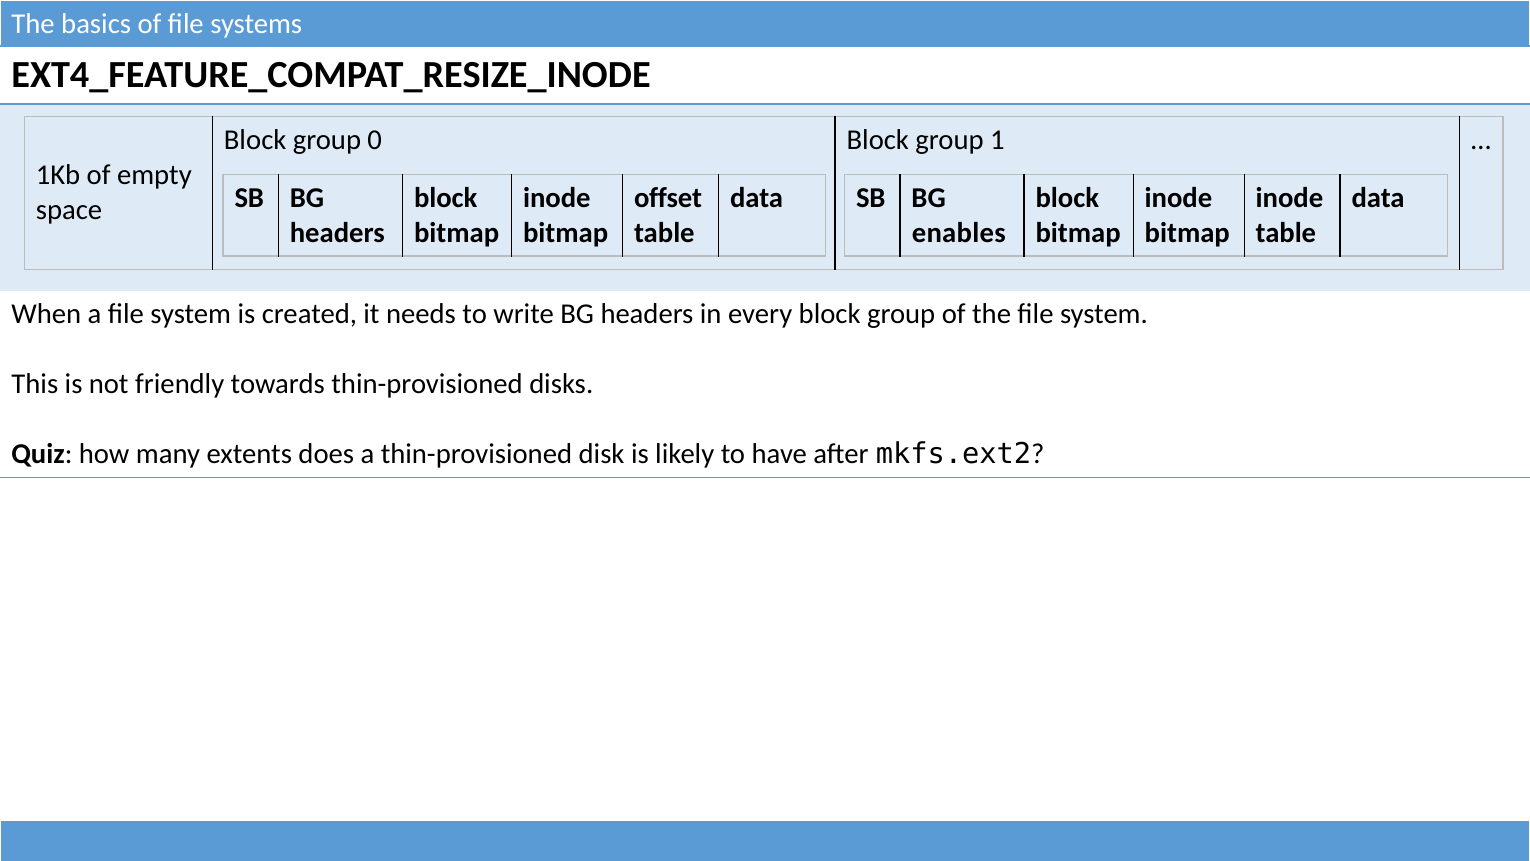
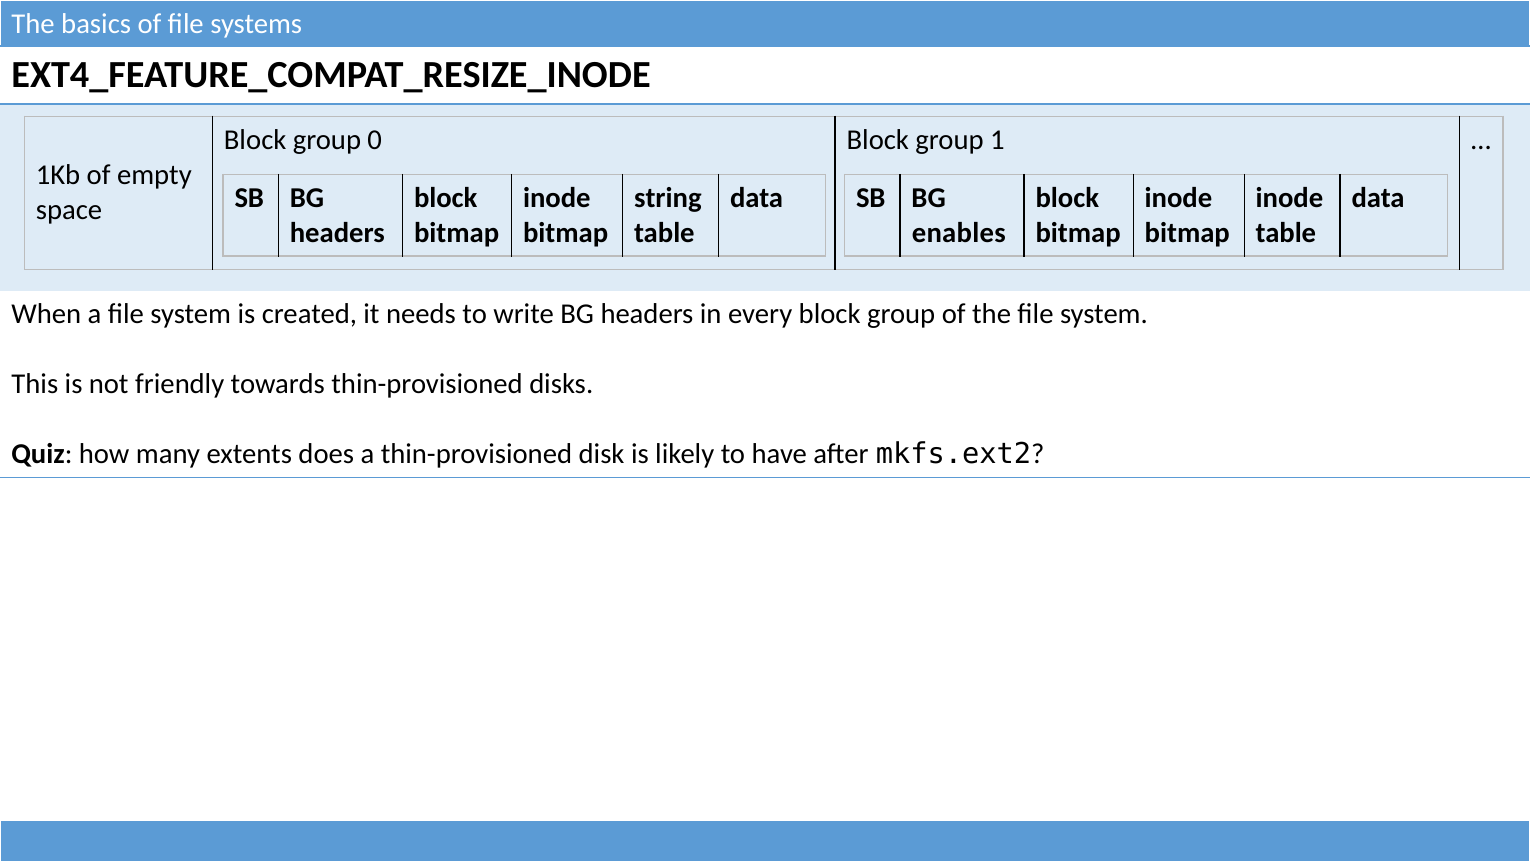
offset: offset -> string
